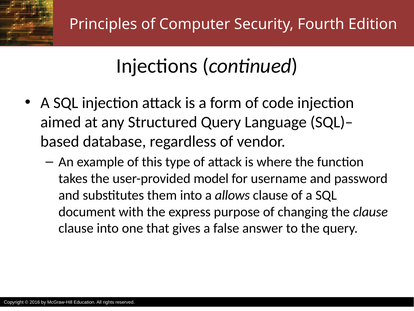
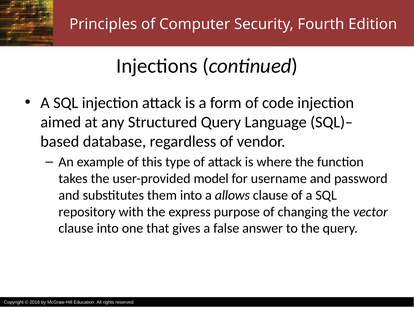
document: document -> repository
the clause: clause -> vector
